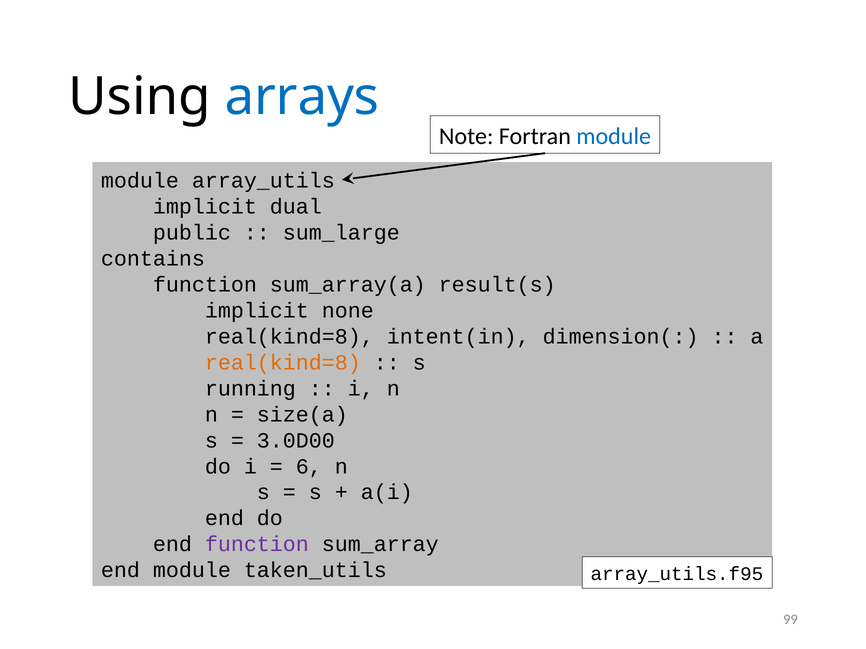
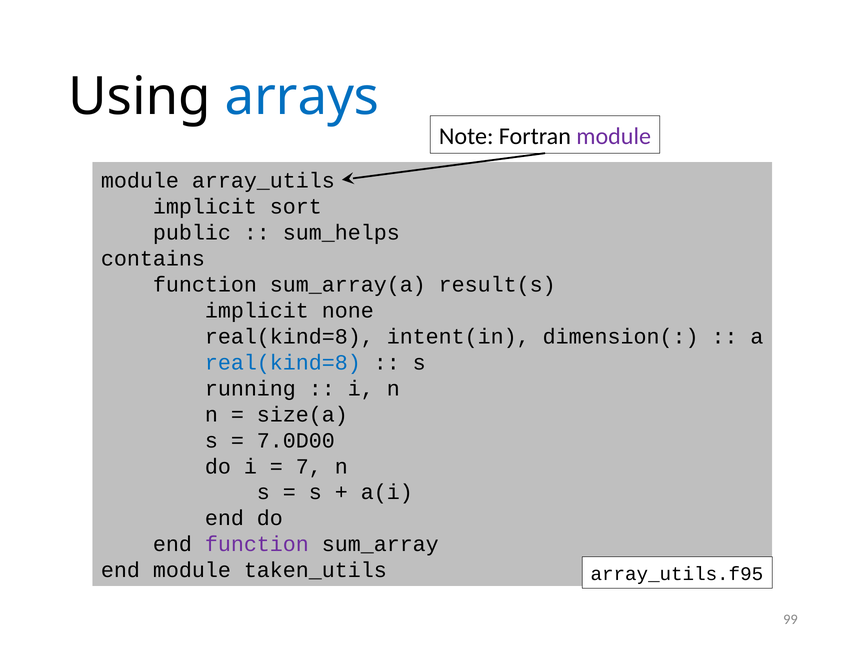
module at (614, 136) colour: blue -> purple
dual: dual -> sort
sum_large: sum_large -> sum_helps
real(kind=8 at (283, 363) colour: orange -> blue
3.0D00: 3.0D00 -> 7.0D00
6: 6 -> 7
